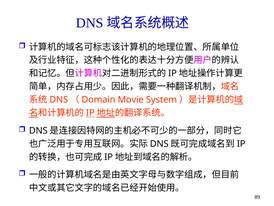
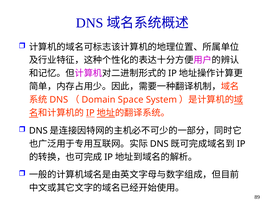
Movie: Movie -> Space
